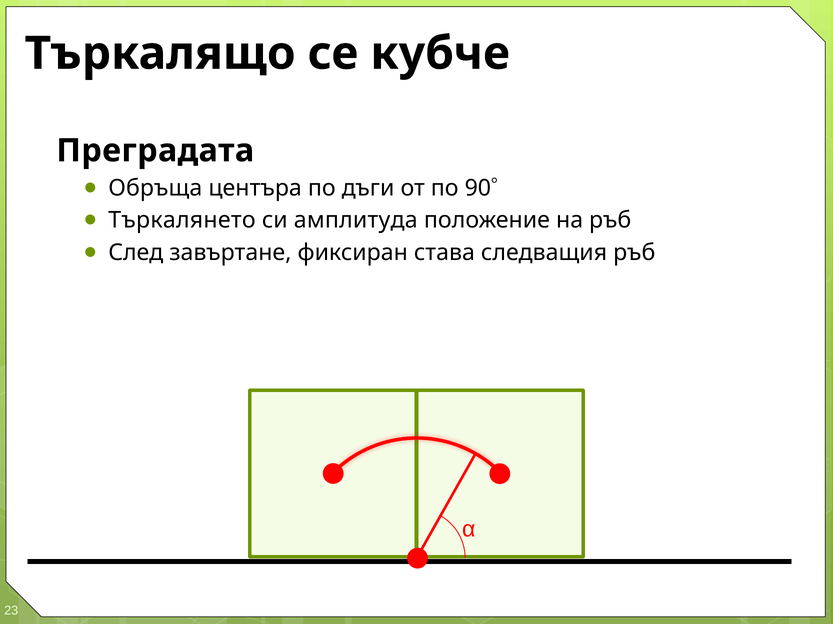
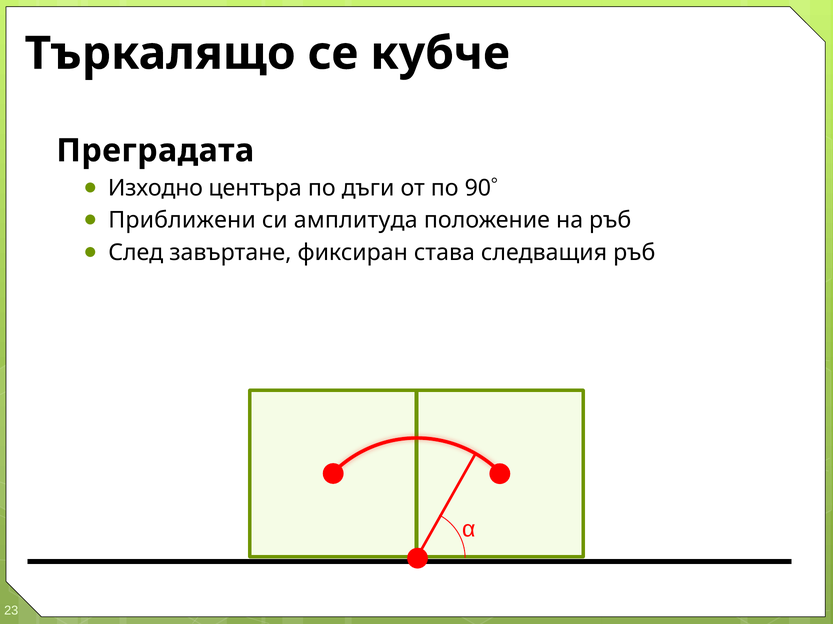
Обръща: Обръща -> Изходно
Търкалянето: Търкалянето -> Приближени
